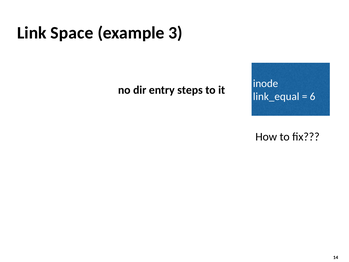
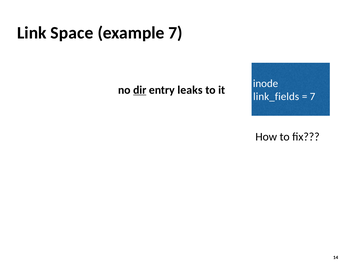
example 3: 3 -> 7
dir underline: none -> present
steps: steps -> leaks
link_equal: link_equal -> link_fields
6 at (313, 97): 6 -> 7
